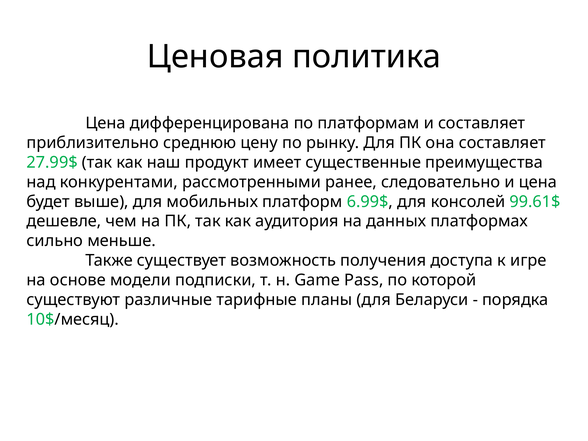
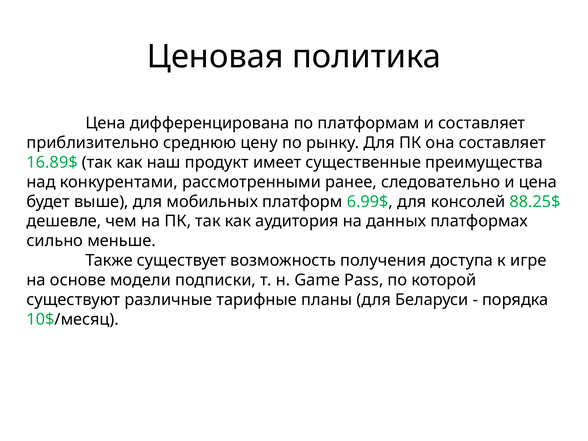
27.99$: 27.99$ -> 16.89$
99.61$: 99.61$ -> 88.25$
